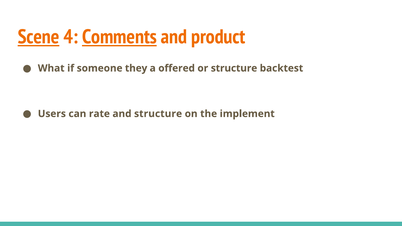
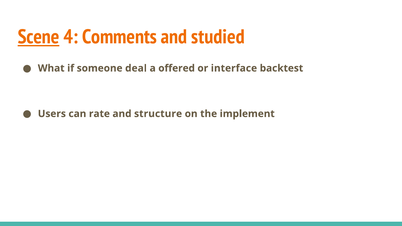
Comments underline: present -> none
product: product -> studied
they: they -> deal
or structure: structure -> interface
